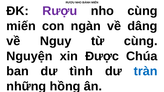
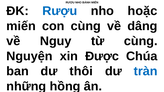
Rượu at (60, 11) colour: purple -> blue
nho cùng: cùng -> hoặc
con ngàn: ngàn -> cùng
tình: tình -> thôi
